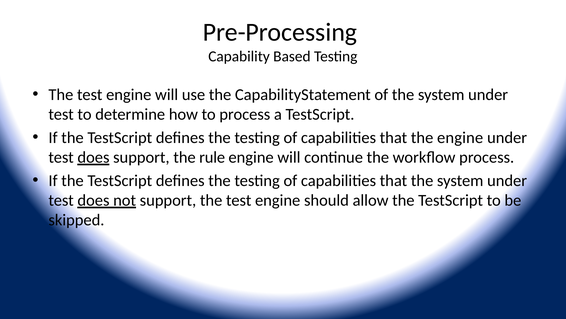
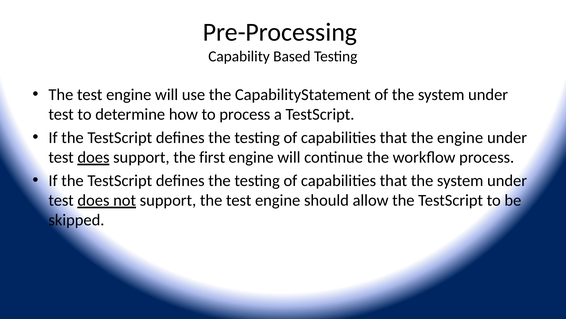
rule: rule -> first
